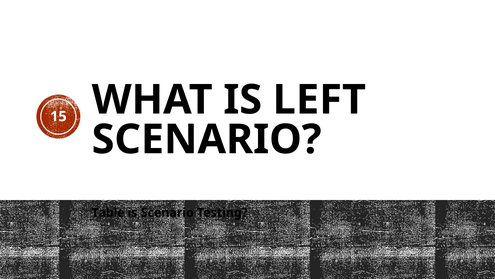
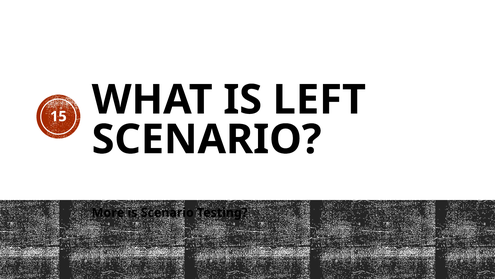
Table: Table -> More
